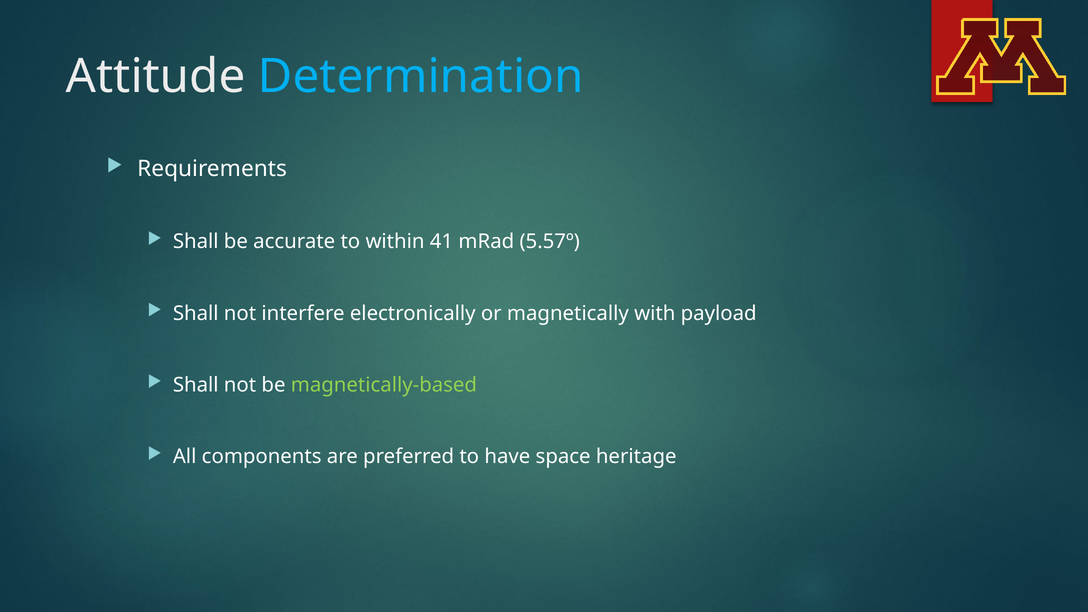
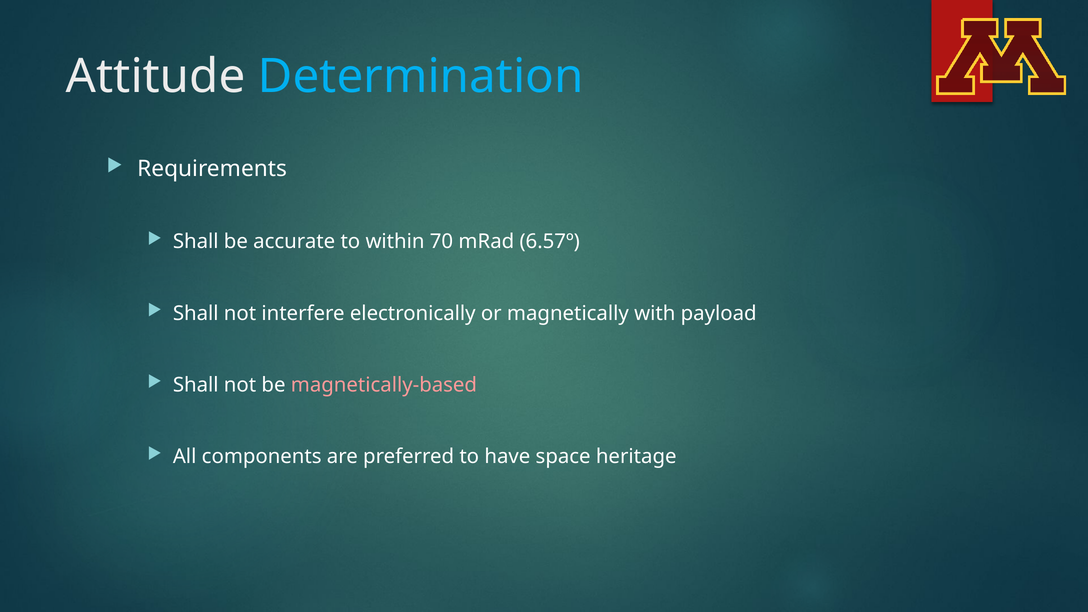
41: 41 -> 70
5.57º: 5.57º -> 6.57º
magnetically-based colour: light green -> pink
